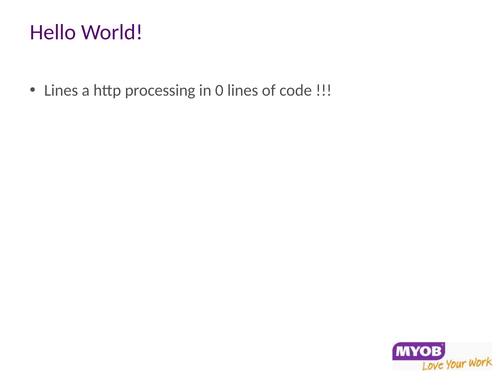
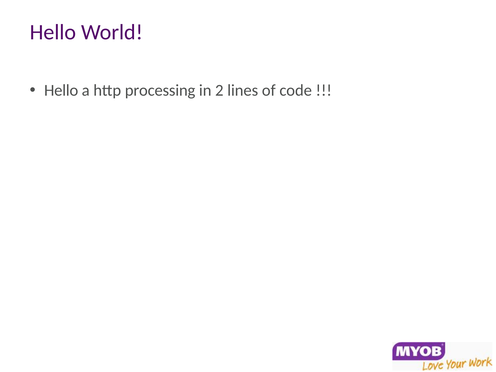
Lines at (61, 91): Lines -> Hello
0: 0 -> 2
